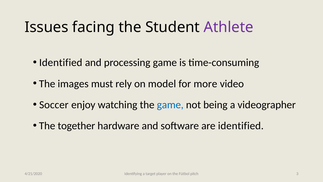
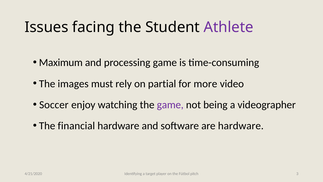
Identified at (61, 63): Identified -> Maximum
model: model -> partial
game at (170, 105) colour: blue -> purple
together: together -> financial
are identified: identified -> hardware
